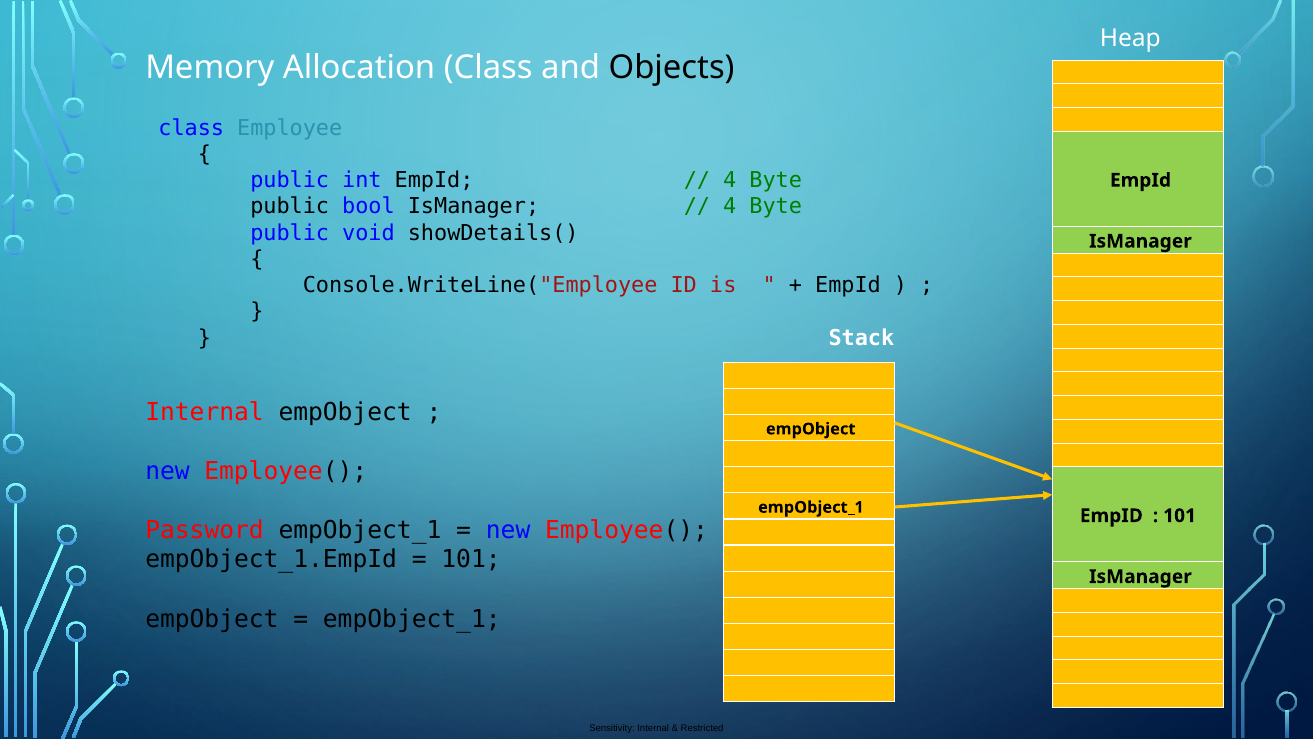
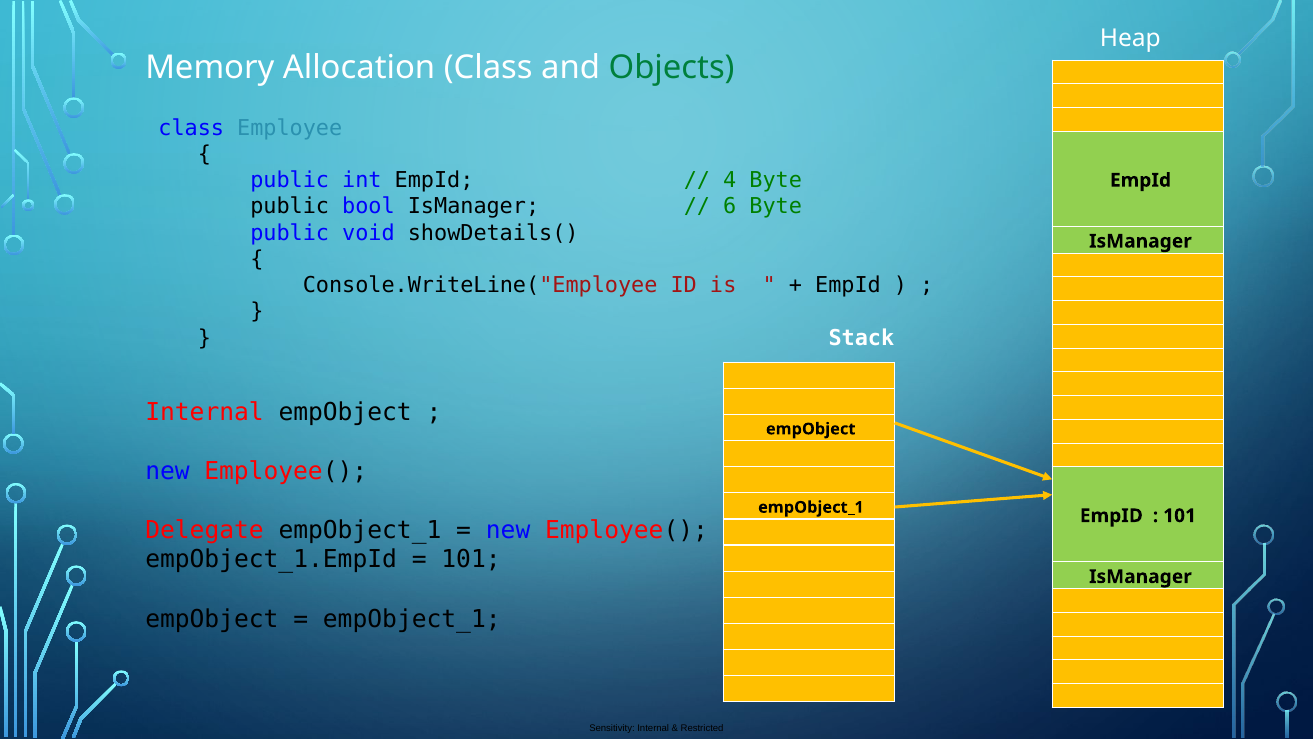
Objects colour: black -> green
4 at (730, 207): 4 -> 6
Password: Password -> Delegate
